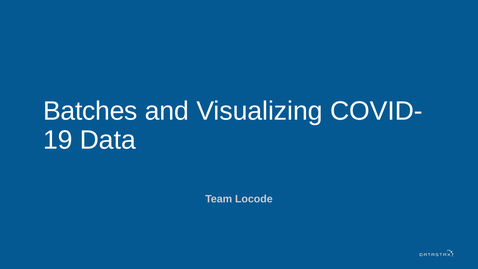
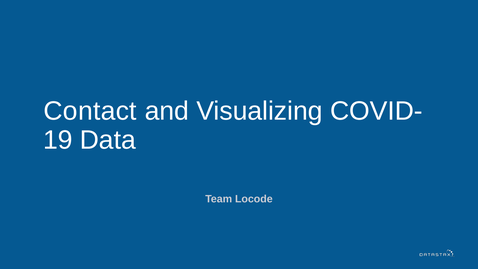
Batches: Batches -> Contact
